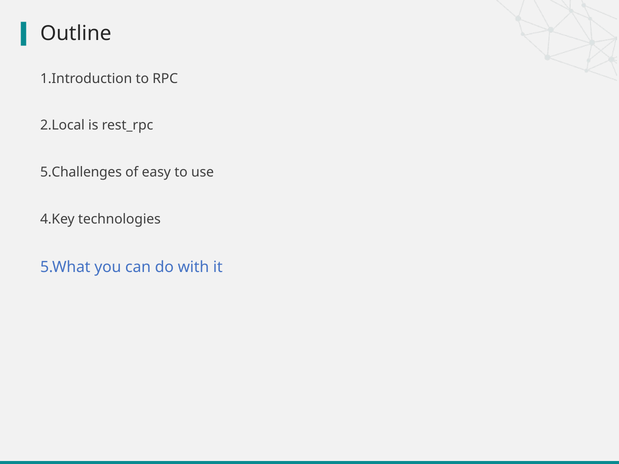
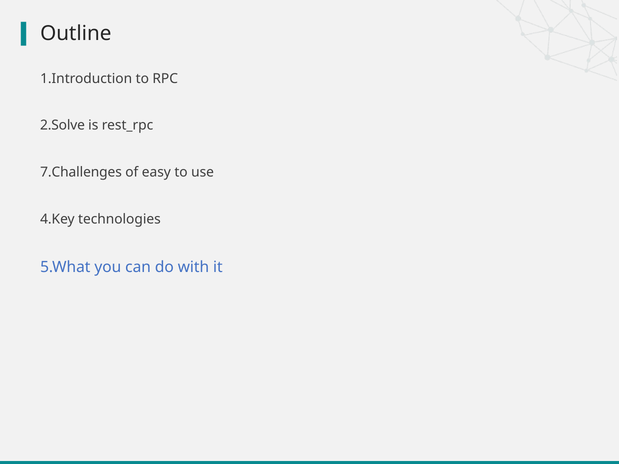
2.Local: 2.Local -> 2.Solve
5.Challenges: 5.Challenges -> 7.Challenges
